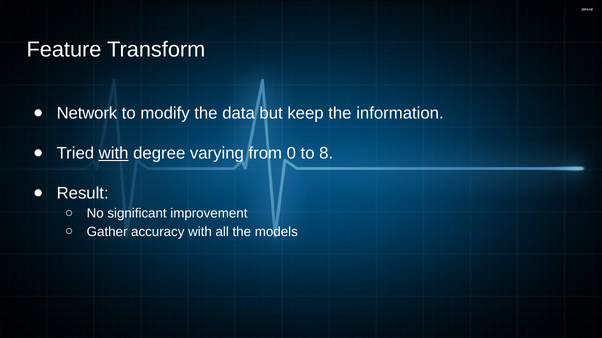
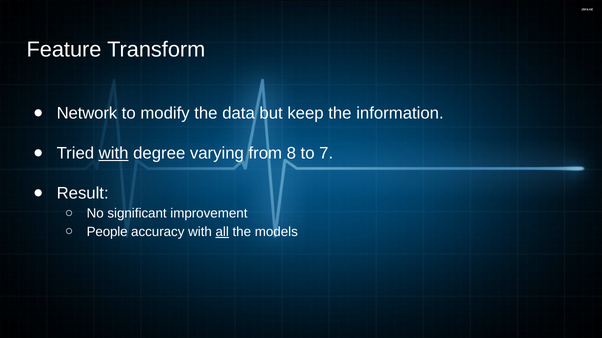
0: 0 -> 8
8: 8 -> 7
Gather: Gather -> People
all underline: none -> present
